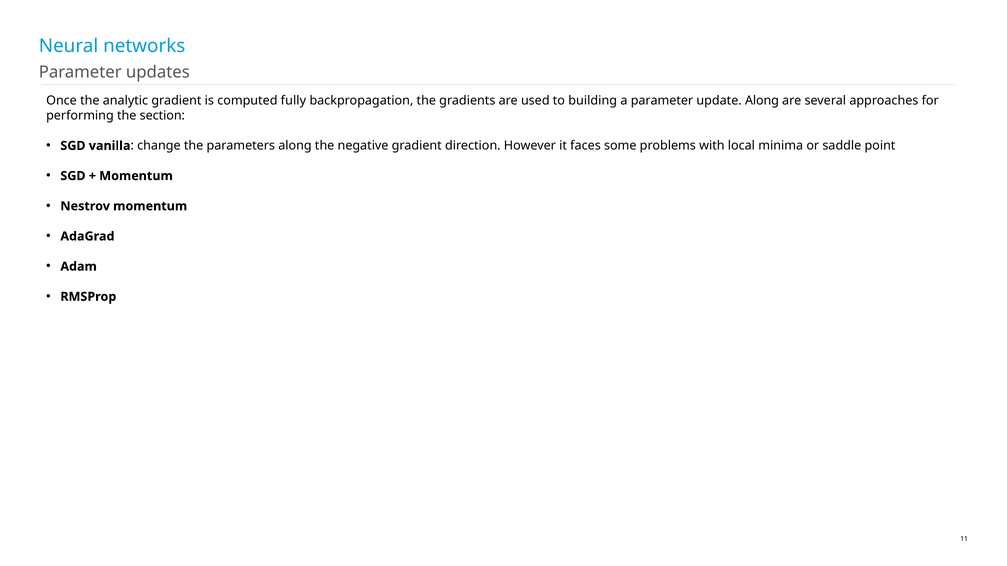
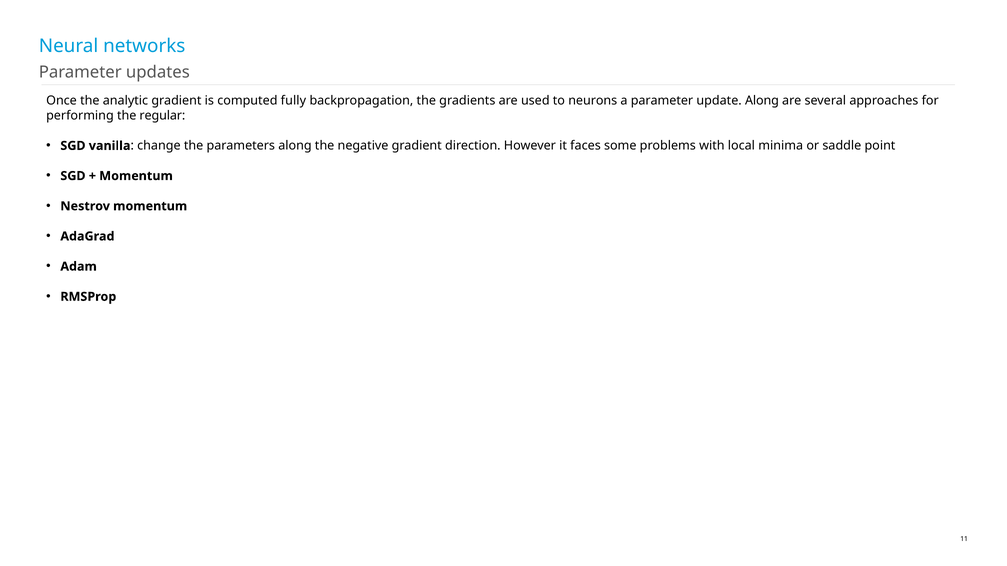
building: building -> neurons
section: section -> regular
